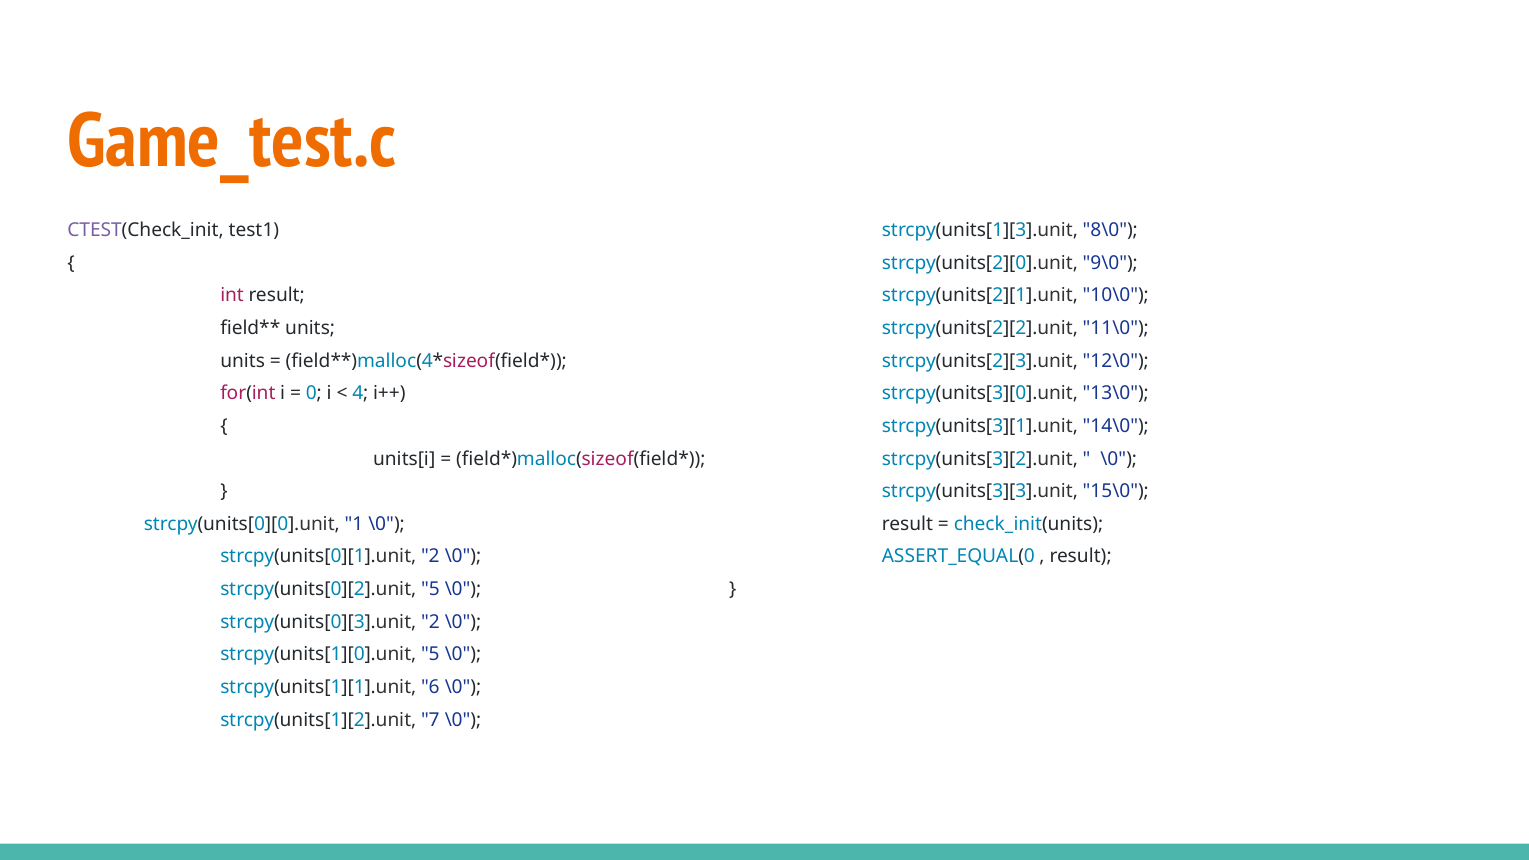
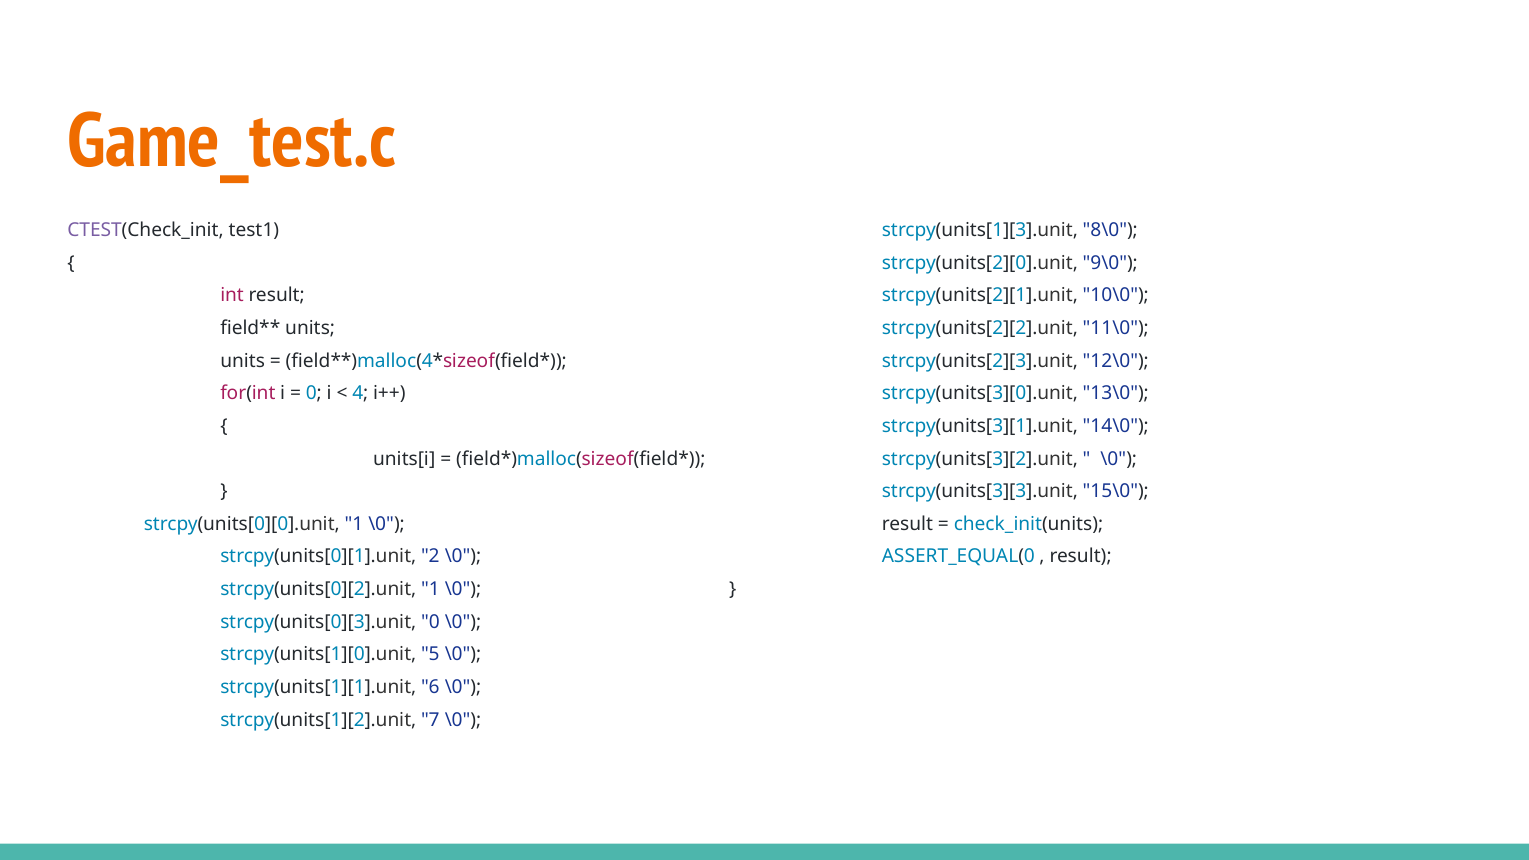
strcpy(units[0][2].unit 5: 5 -> 1
strcpy(units[0][3].unit 2: 2 -> 0
